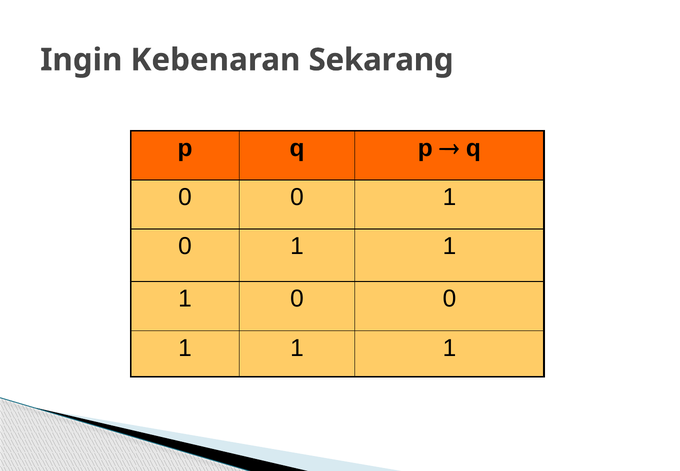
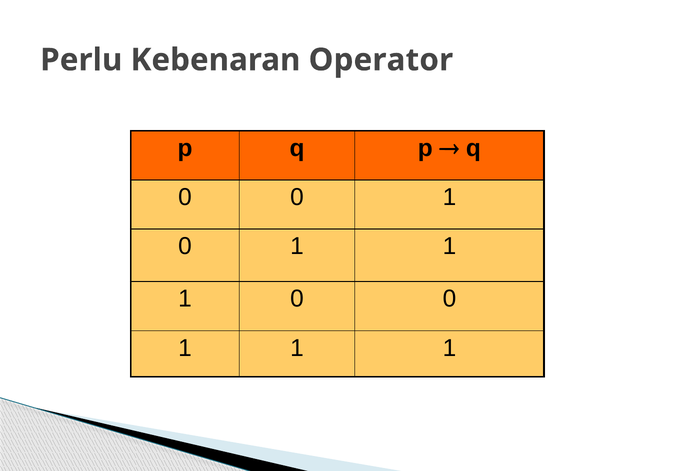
Ingin: Ingin -> Perlu
Sekarang: Sekarang -> Operator
